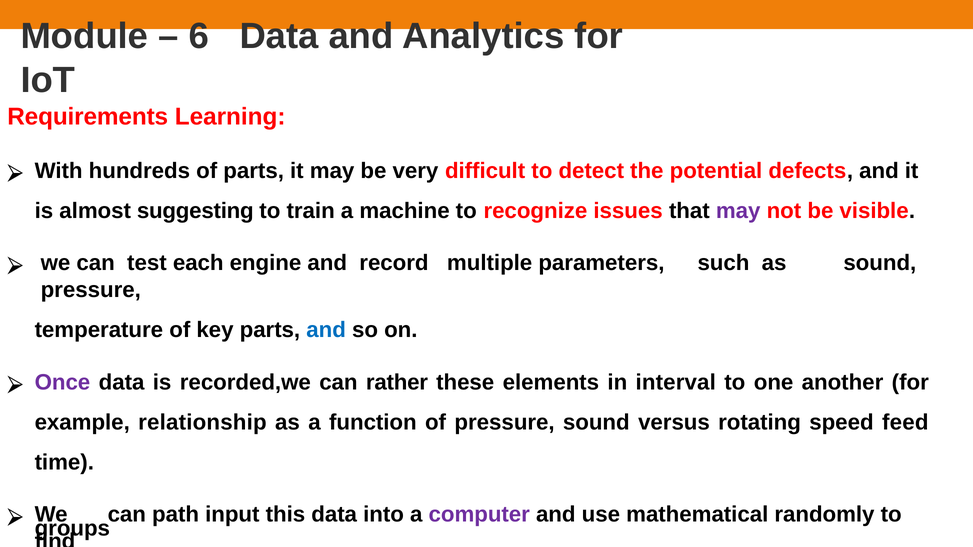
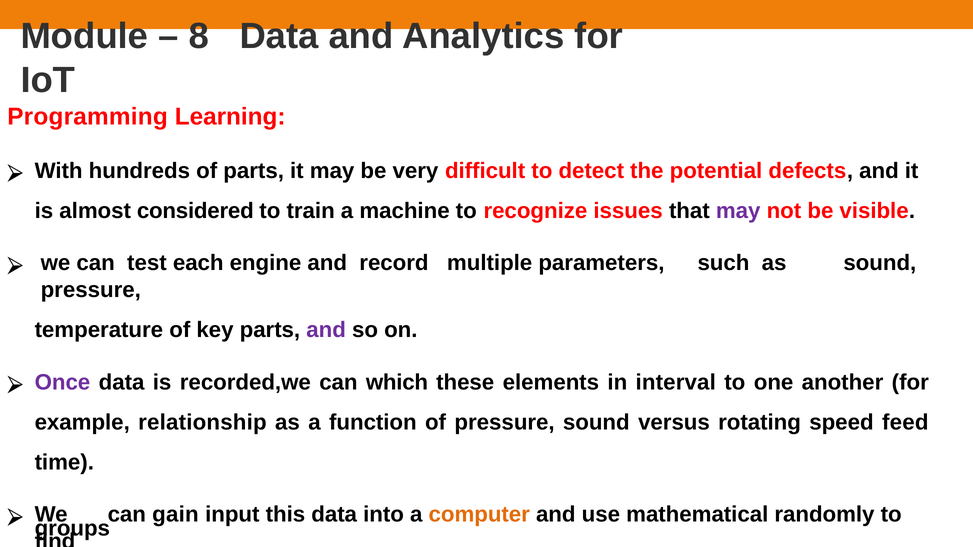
6: 6 -> 8
Requirements: Requirements -> Programming
suggesting: suggesting -> considered
and at (326, 330) colour: blue -> purple
rather: rather -> which
path: path -> gain
computer colour: purple -> orange
